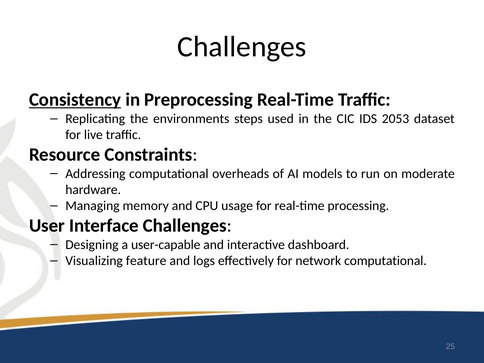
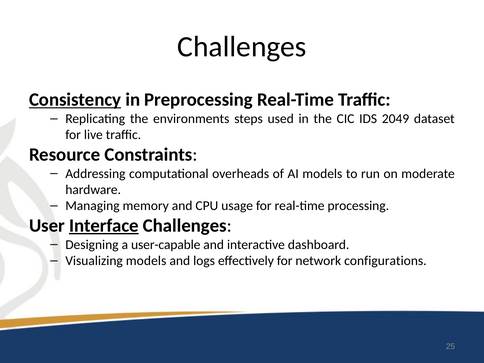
2053: 2053 -> 2049
Interface underline: none -> present
Visualizing feature: feature -> models
network computational: computational -> configurations
